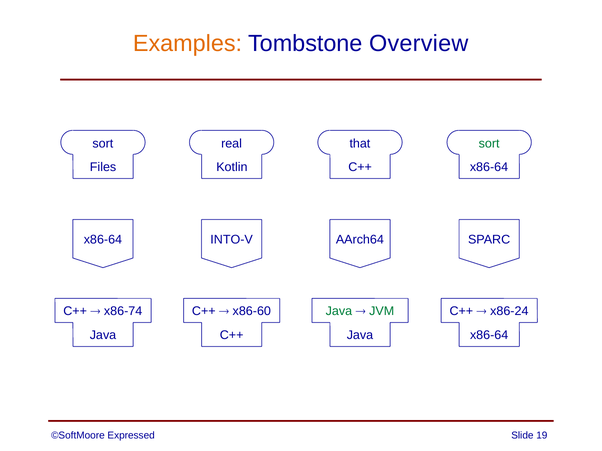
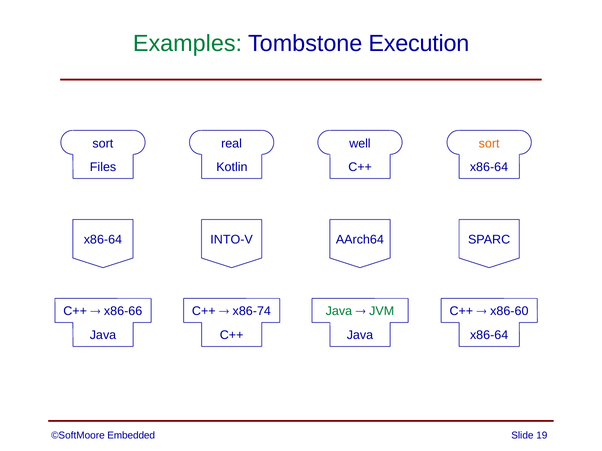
Examples colour: orange -> green
Overview: Overview -> Execution
that: that -> well
sort at (489, 144) colour: green -> orange
x86-74: x86-74 -> x86-66
x86-60: x86-60 -> x86-74
x86-24: x86-24 -> x86-60
Expressed: Expressed -> Embedded
